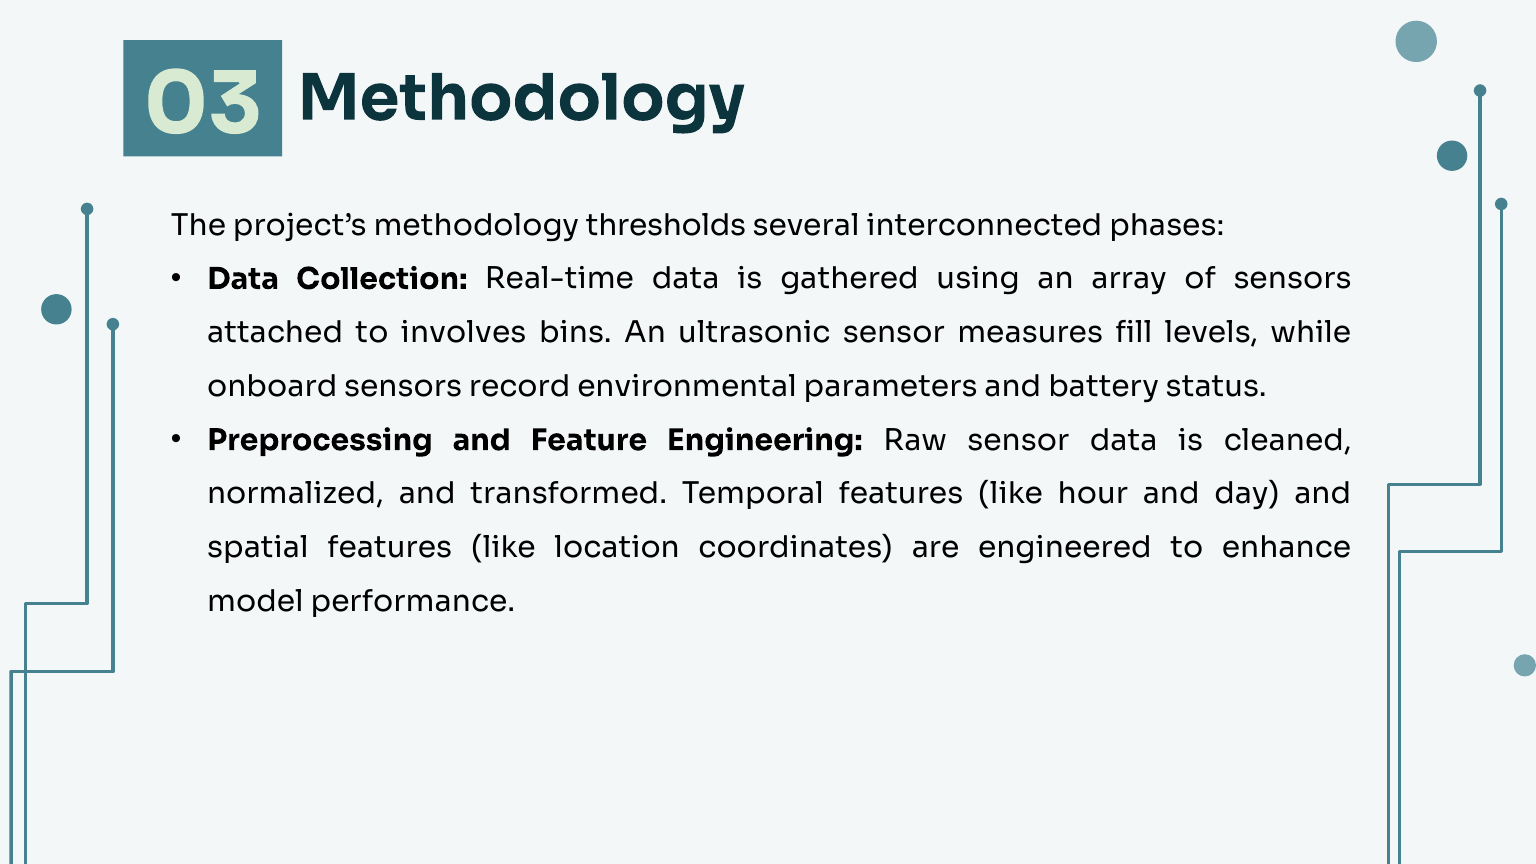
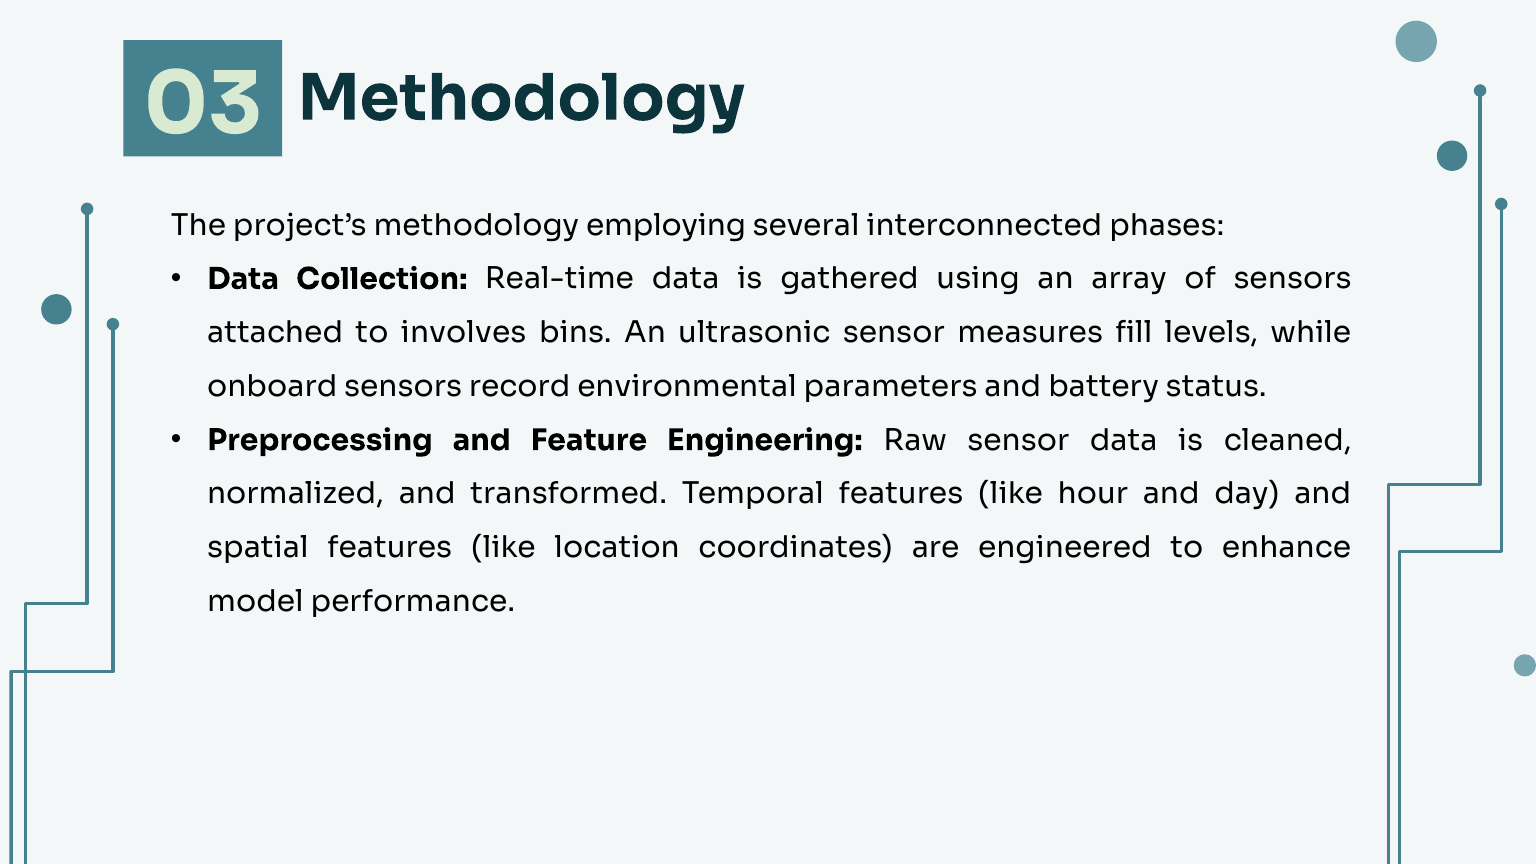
thresholds: thresholds -> employing
